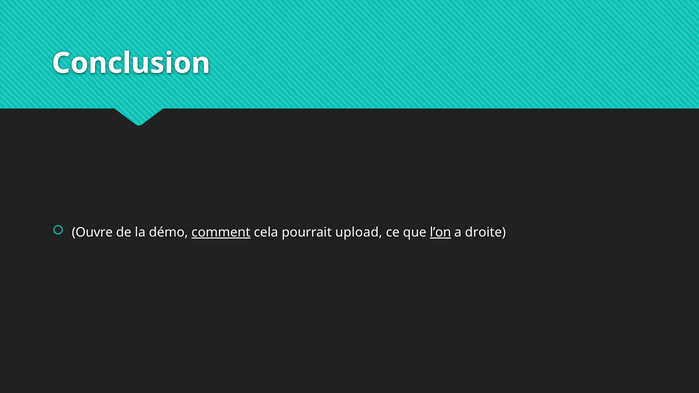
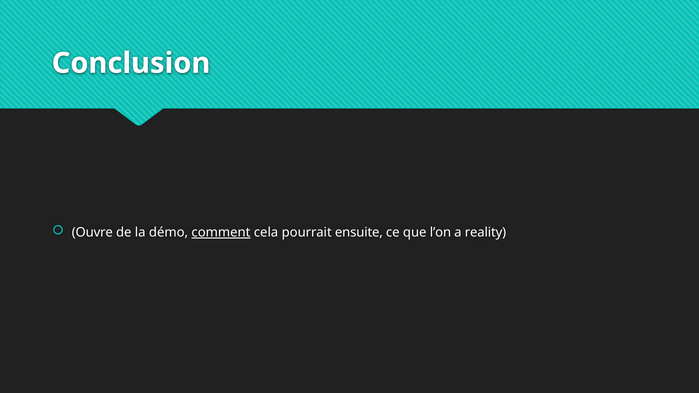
upload: upload -> ensuite
l’on underline: present -> none
droite: droite -> reality
